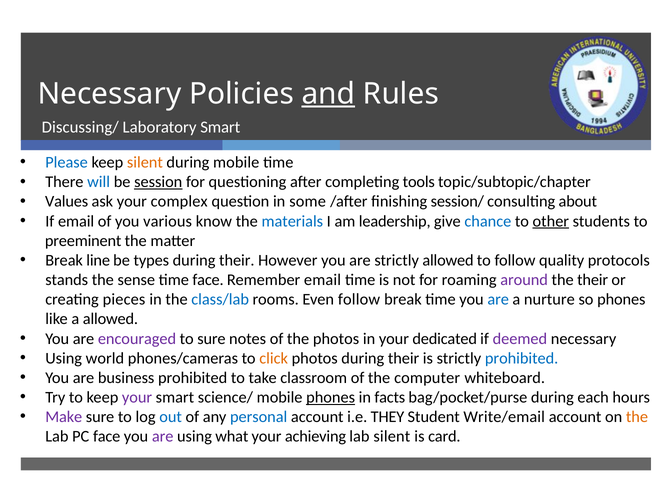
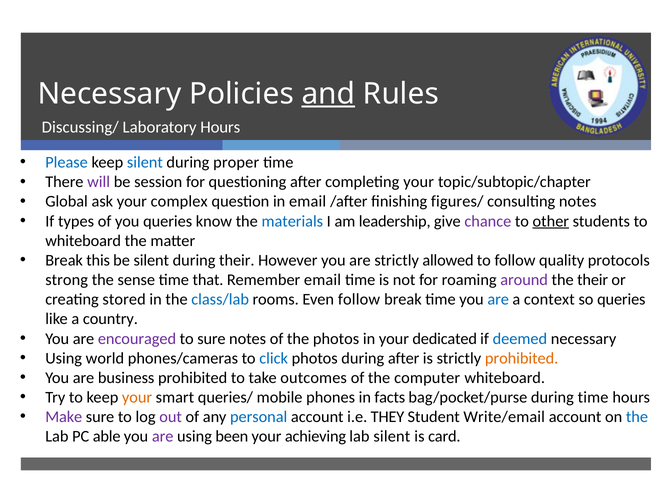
Laboratory Smart: Smart -> Hours
silent at (145, 162) colour: orange -> blue
during mobile: mobile -> proper
will colour: blue -> purple
session underline: present -> none
completing tools: tools -> your
Values: Values -> Global
in some: some -> email
session/: session/ -> figures/
consulting about: about -> notes
If email: email -> types
you various: various -> queries
chance colour: blue -> purple
preeminent at (83, 241): preeminent -> whiteboard
line: line -> this
be types: types -> silent
stands: stands -> strong
time face: face -> that
pieces: pieces -> stored
nurture: nurture -> context
so phones: phones -> queries
a allowed: allowed -> country
deemed colour: purple -> blue
click colour: orange -> blue
photos during their: their -> after
prohibited at (522, 358) colour: blue -> orange
classroom: classroom -> outcomes
your at (137, 397) colour: purple -> orange
science/: science/ -> queries/
phones at (331, 397) underline: present -> none
during each: each -> time
out colour: blue -> purple
the at (637, 417) colour: orange -> blue
PC face: face -> able
what: what -> been
